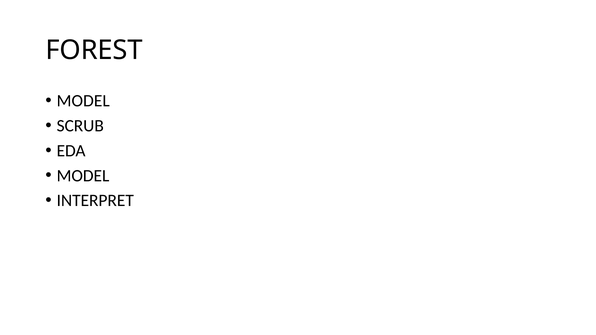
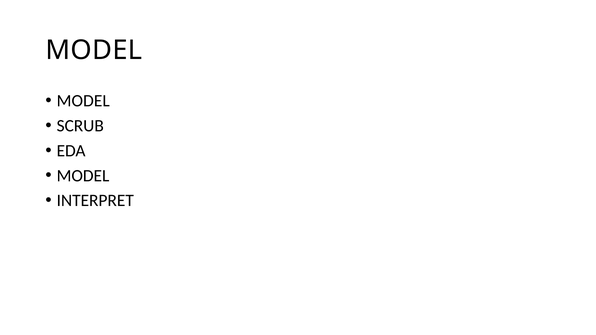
FOREST at (94, 50): FOREST -> MODEL
